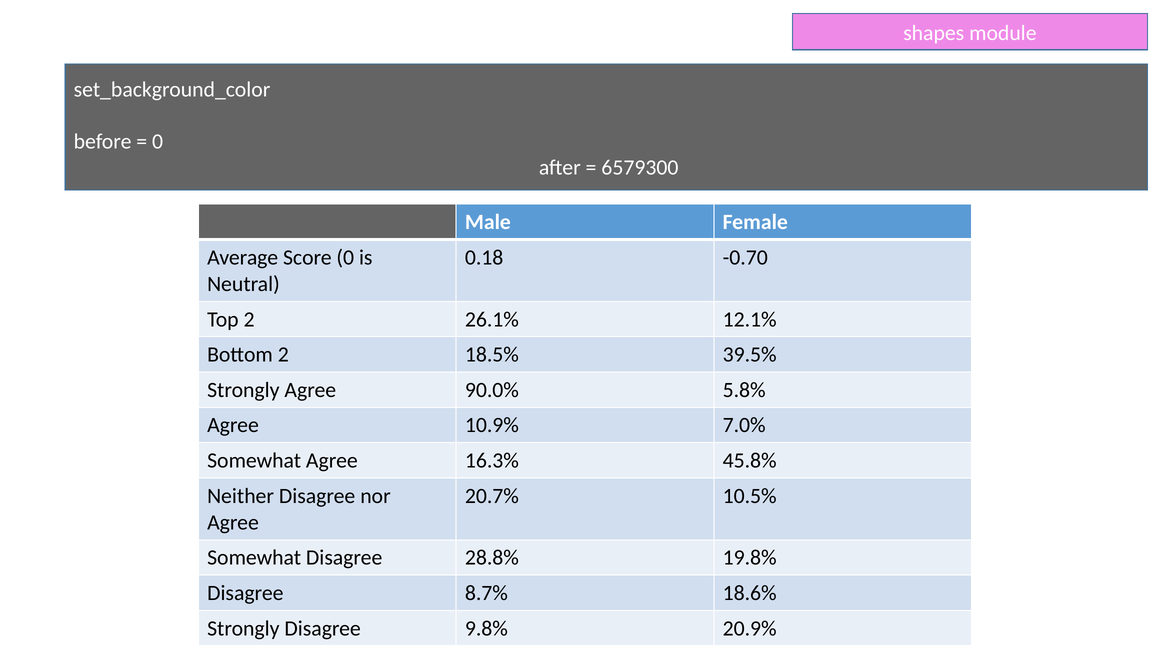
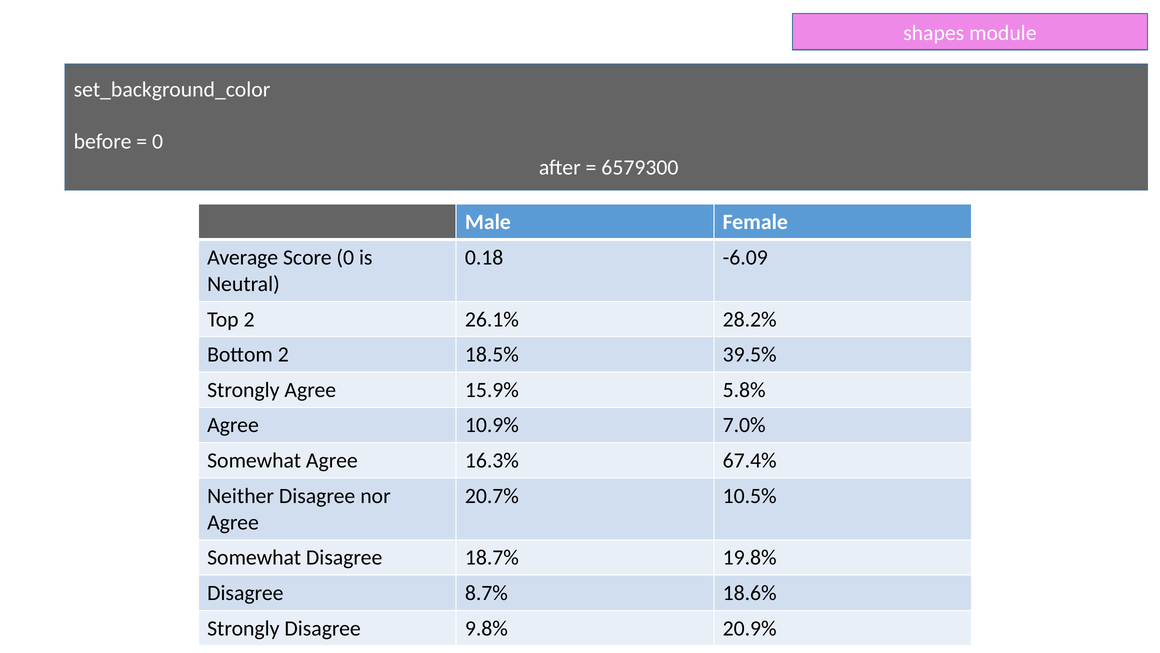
-0.70: -0.70 -> -6.09
12.1%: 12.1% -> 28.2%
90.0%: 90.0% -> 15.9%
45.8%: 45.8% -> 67.4%
28.8%: 28.8% -> 18.7%
